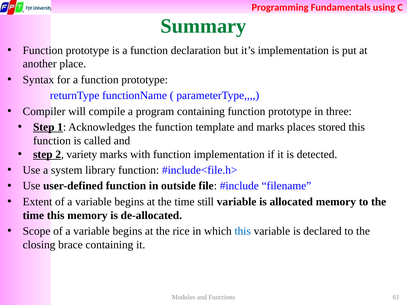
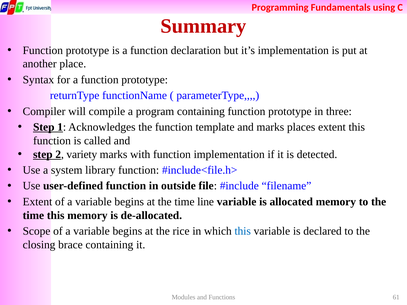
Summary colour: green -> red
places stored: stored -> extent
still: still -> line
